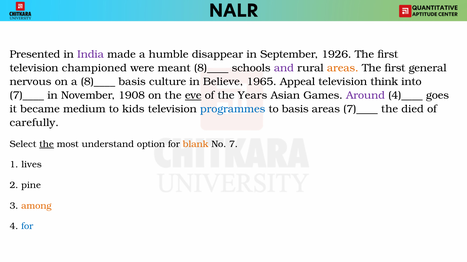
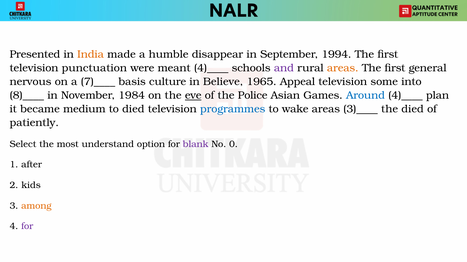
India colour: purple -> orange
1926: 1926 -> 1994
championed: championed -> punctuation
meant 8)____: 8)____ -> 4)____
a 8)____: 8)____ -> 7)____
think: think -> some
7)____ at (27, 96): 7)____ -> 8)____
1908: 1908 -> 1984
Years: Years -> Police
Around colour: purple -> blue
goes: goes -> plan
to kids: kids -> died
to basis: basis -> wake
areas 7)____: 7)____ -> 3)____
carefully: carefully -> patiently
the at (47, 144) underline: present -> none
blank colour: orange -> purple
7: 7 -> 0
lives: lives -> after
pine: pine -> kids
for at (27, 227) colour: blue -> purple
